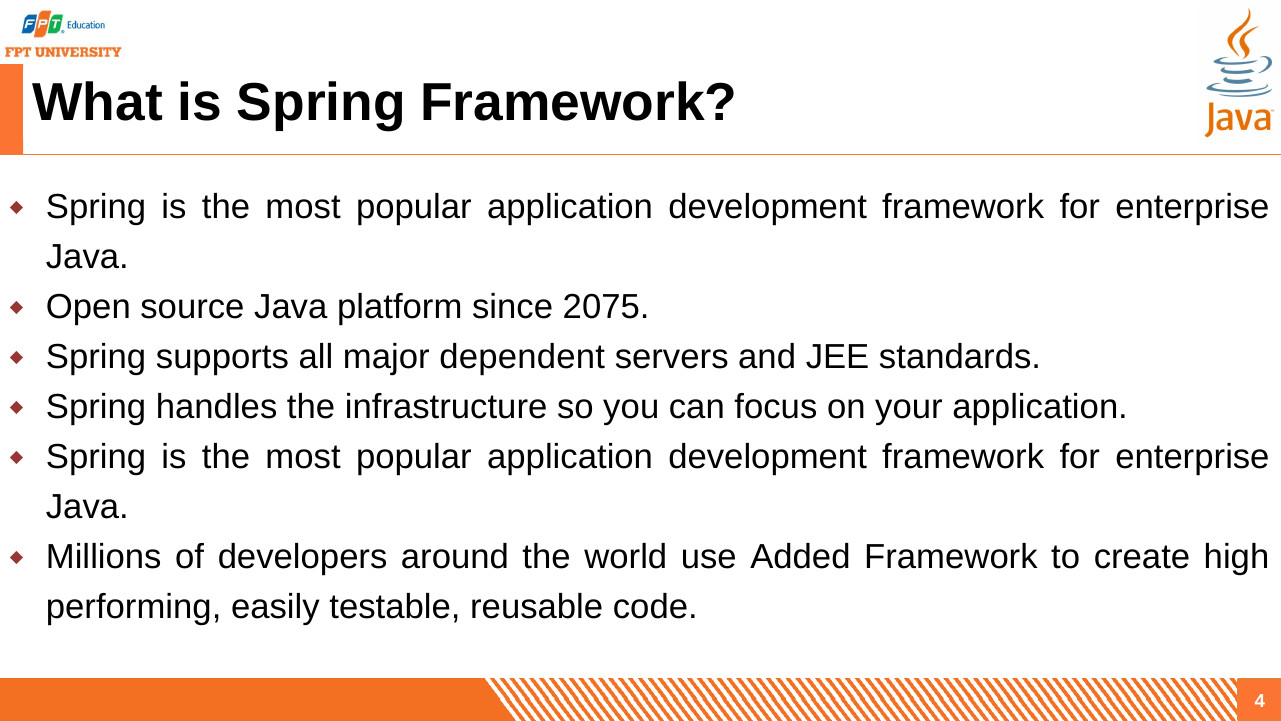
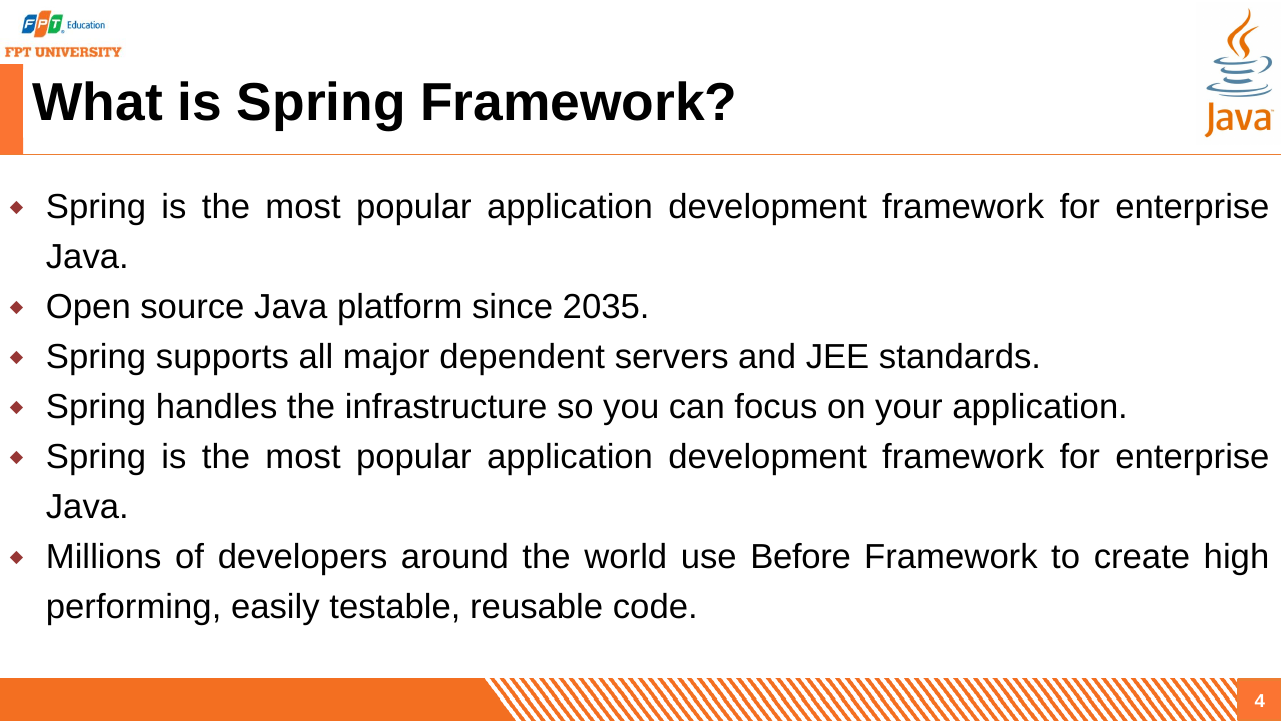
2075: 2075 -> 2035
Added: Added -> Before
